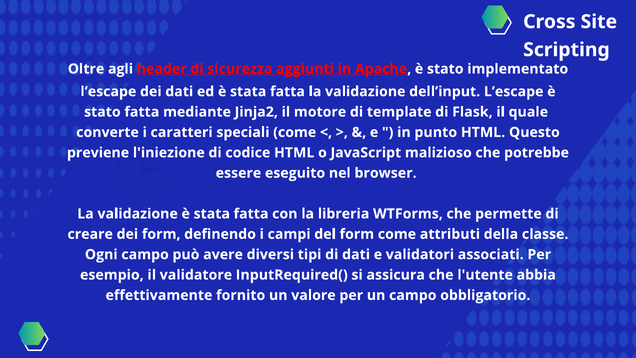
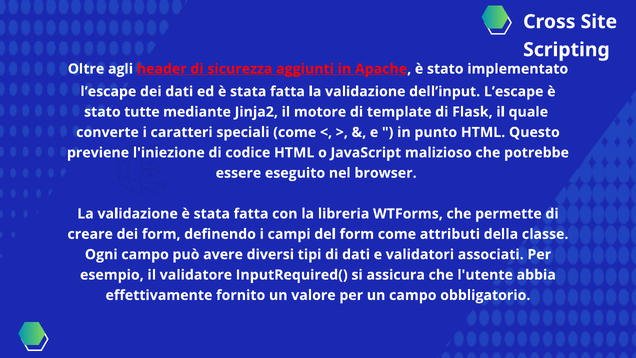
stato fatta: fatta -> tutte
